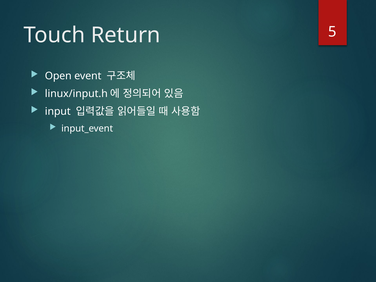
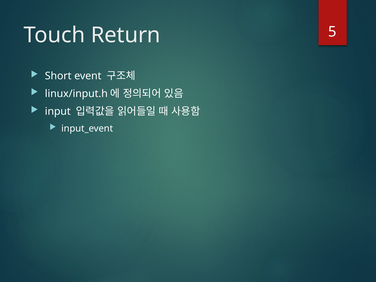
Open: Open -> Short
